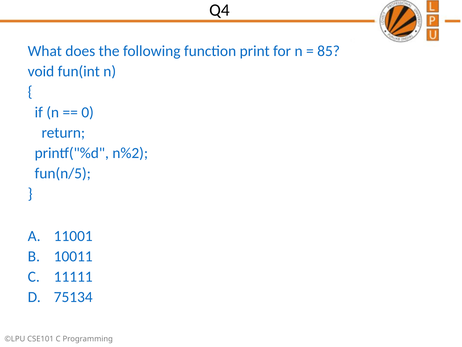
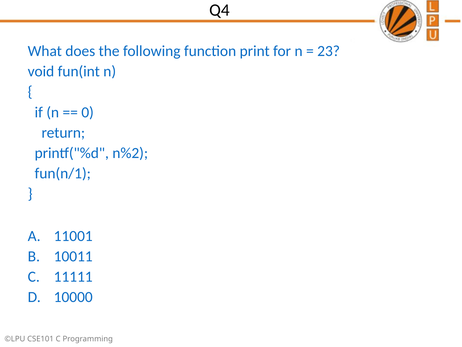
85: 85 -> 23
fun(n/5: fun(n/5 -> fun(n/1
75134: 75134 -> 10000
